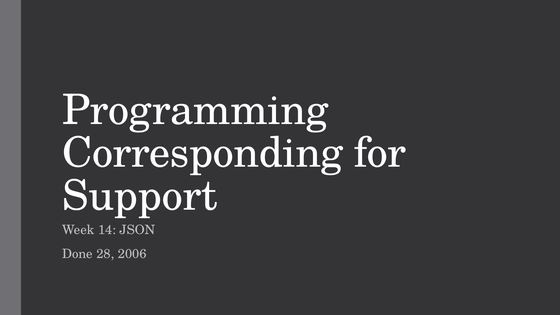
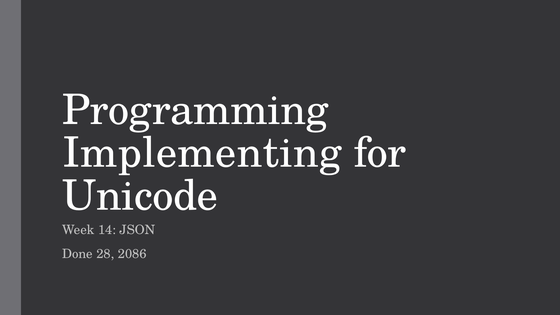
Corresponding: Corresponding -> Implementing
Support: Support -> Unicode
2006: 2006 -> 2086
